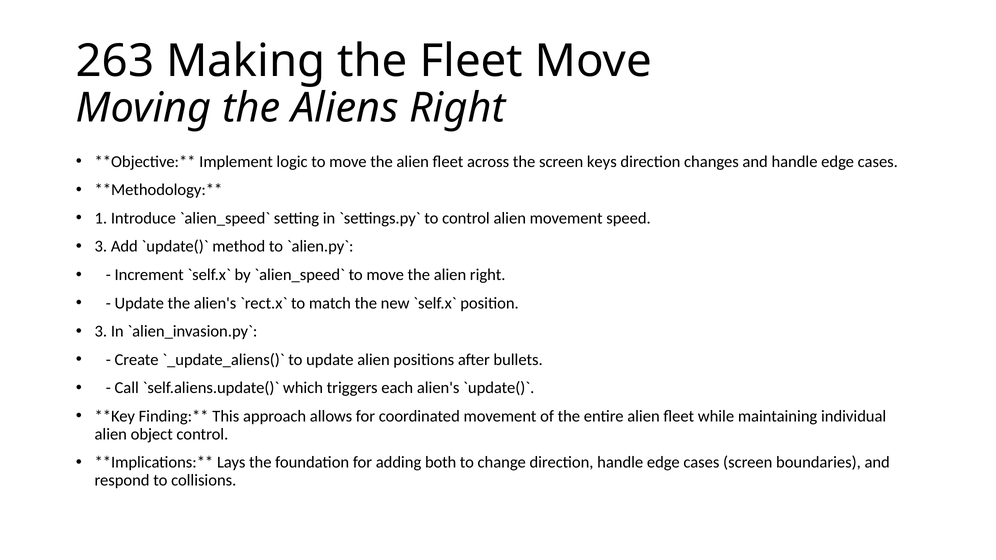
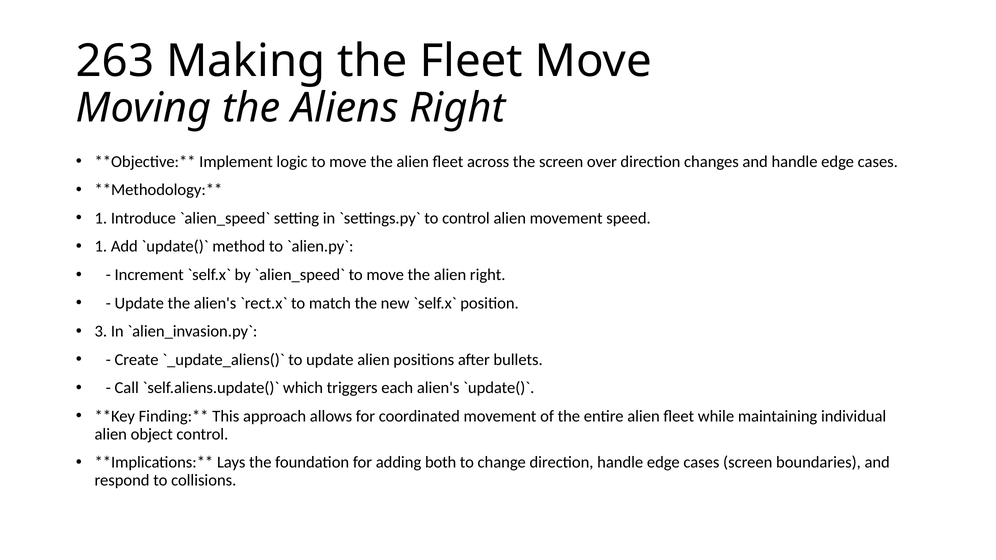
keys: keys -> over
3 at (101, 247): 3 -> 1
